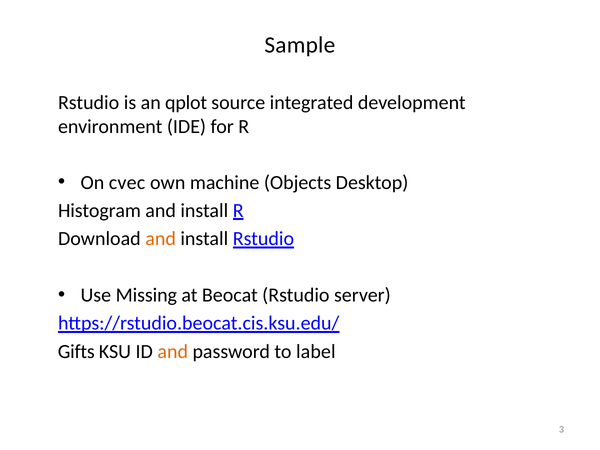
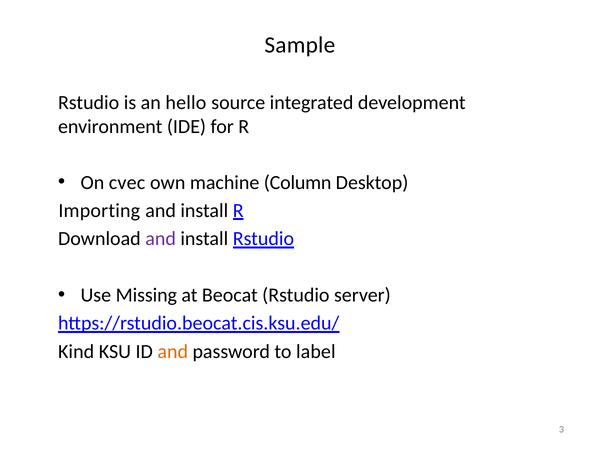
qplot: qplot -> hello
Objects: Objects -> Column
Histogram: Histogram -> Importing
and at (161, 239) colour: orange -> purple
Gifts: Gifts -> Kind
